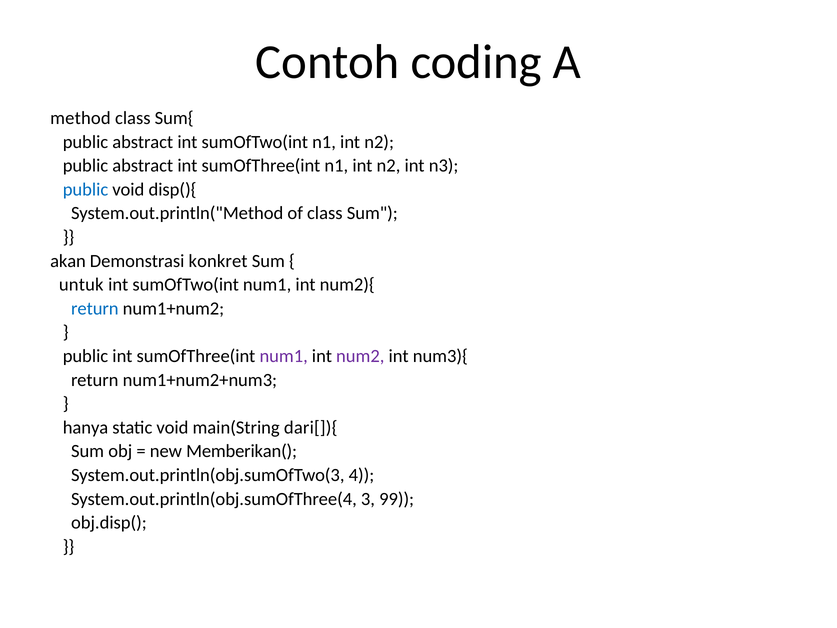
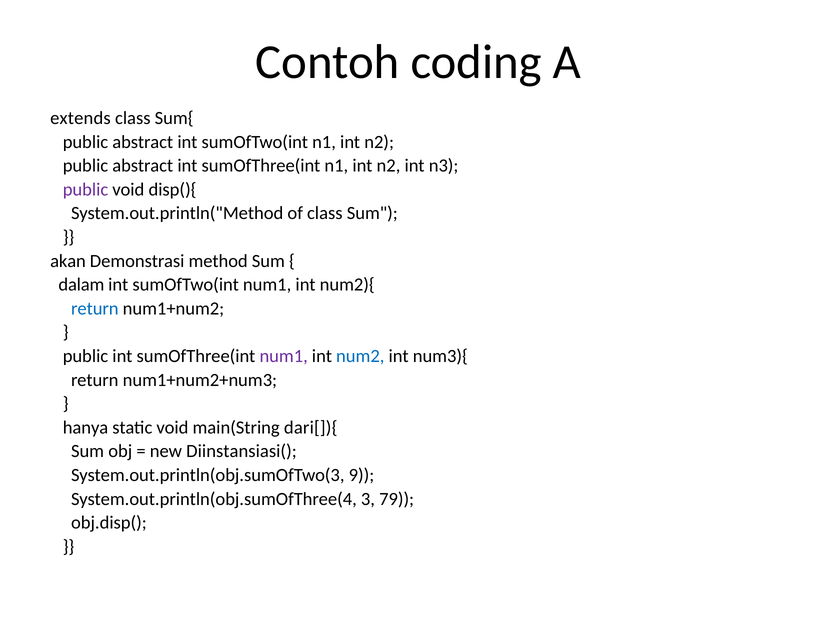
method: method -> extends
public at (86, 189) colour: blue -> purple
konkret: konkret -> method
untuk: untuk -> dalam
num2 colour: purple -> blue
Memberikan(: Memberikan( -> Diinstansiasi(
4: 4 -> 9
99: 99 -> 79
